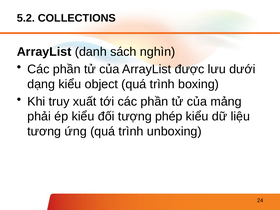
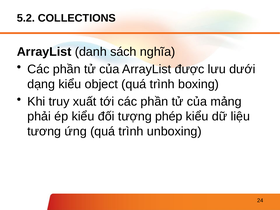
nghìn: nghìn -> nghĩa
